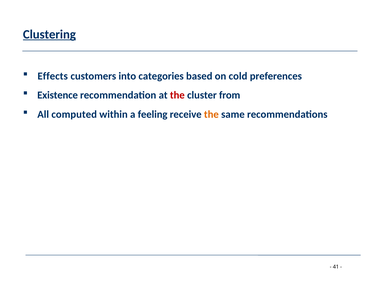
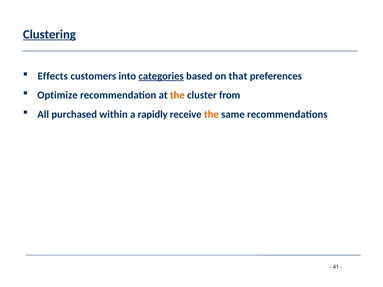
categories underline: none -> present
cold: cold -> that
Existence: Existence -> Optimize
the at (177, 95) colour: red -> orange
computed: computed -> purchased
feeling: feeling -> rapidly
